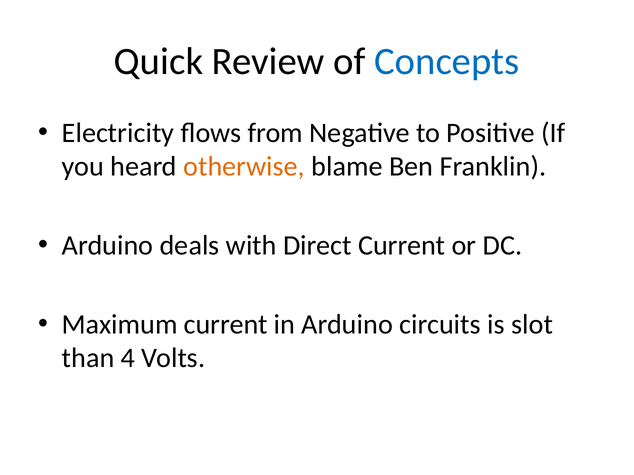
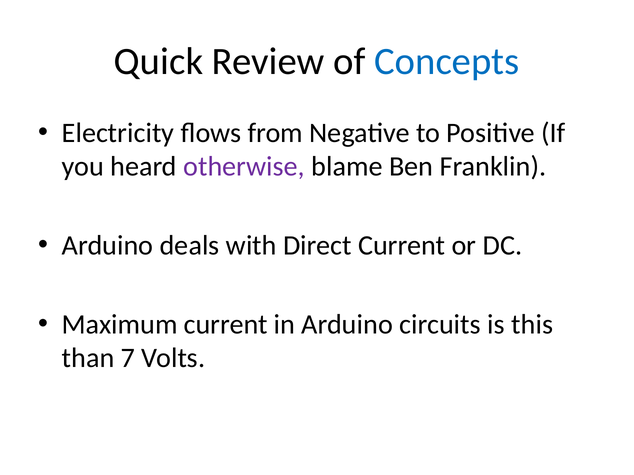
otherwise colour: orange -> purple
slot: slot -> this
4: 4 -> 7
